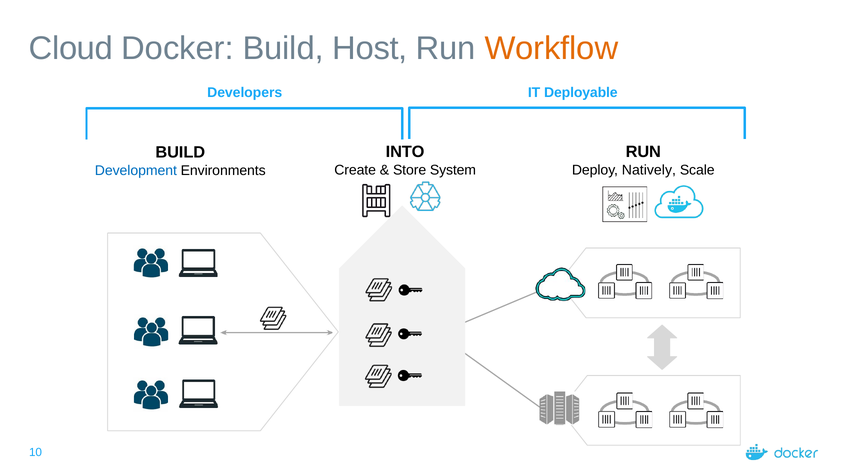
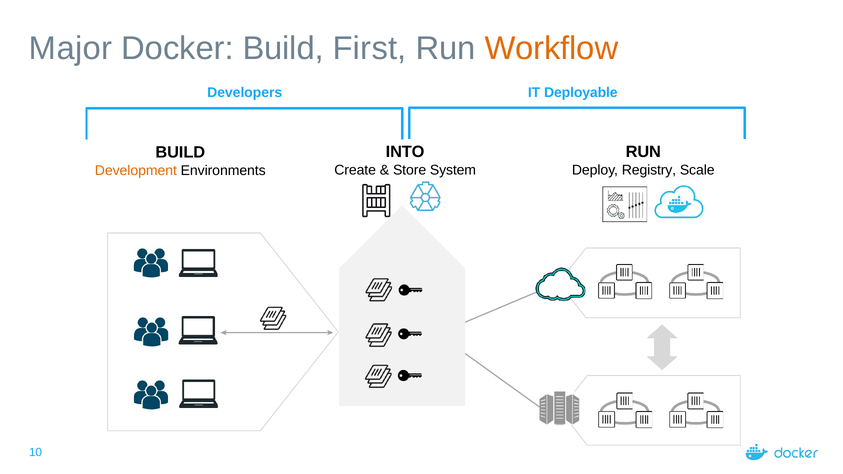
Cloud: Cloud -> Major
Host: Host -> First
Natively: Natively -> Registry
Development colour: blue -> orange
